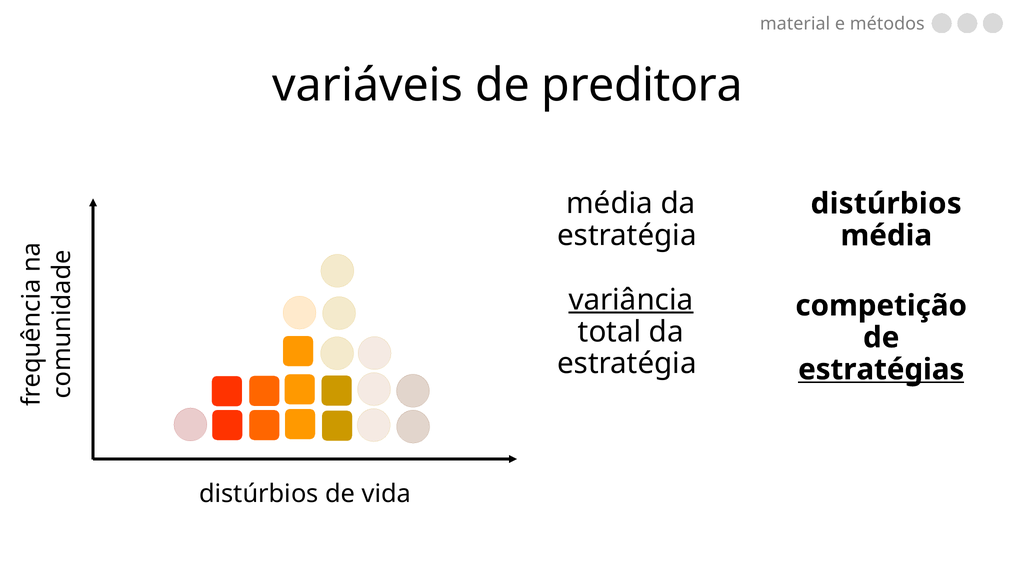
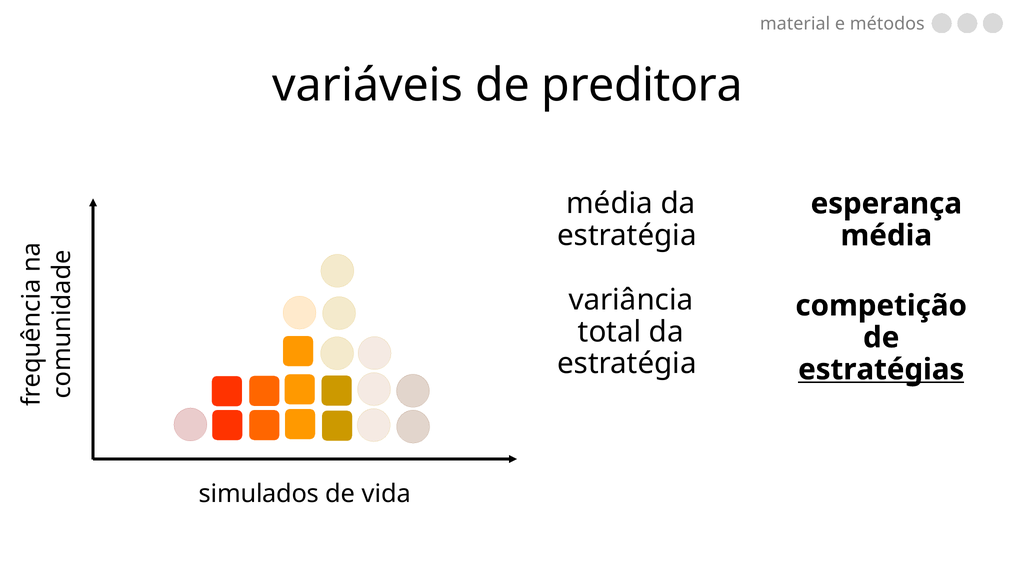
distúrbios at (886, 204): distúrbios -> esperança
variância underline: present -> none
distúrbios at (259, 494): distúrbios -> simulados
